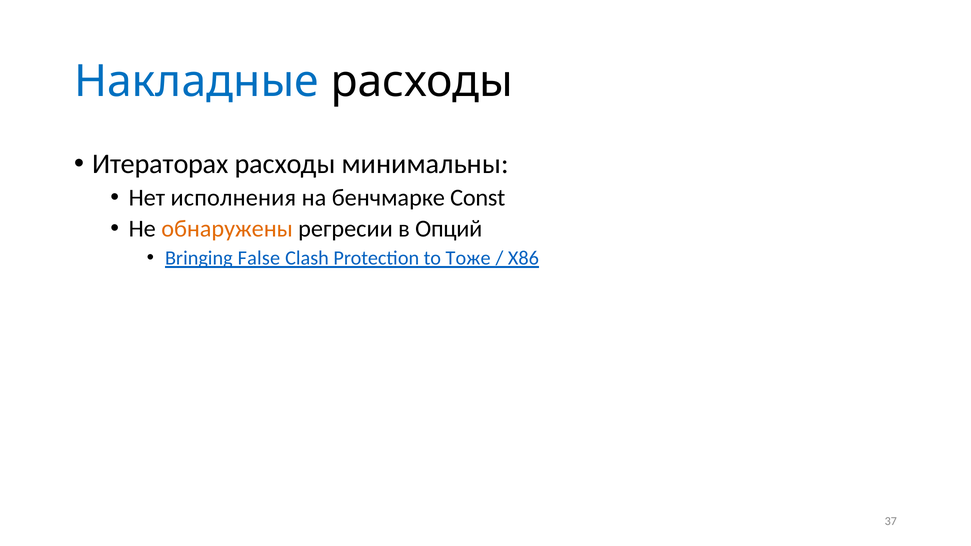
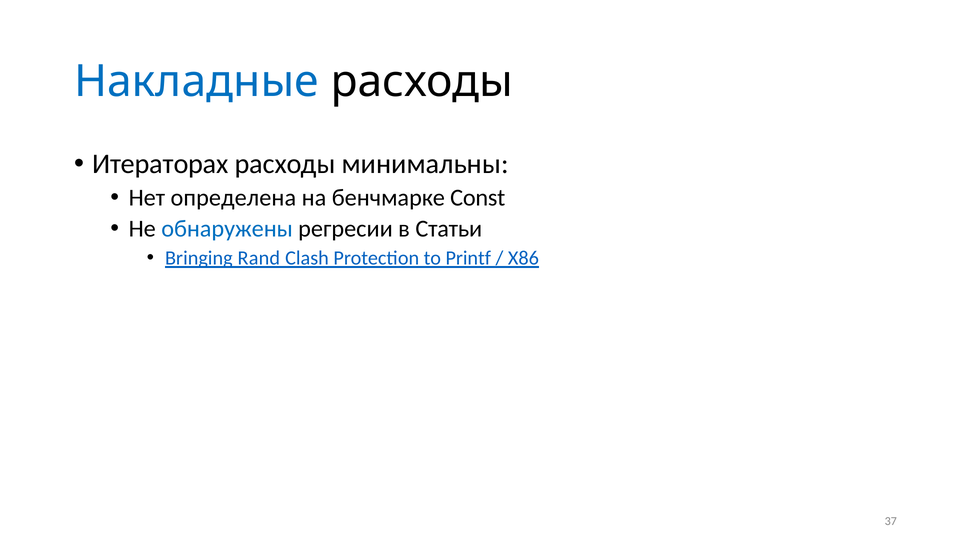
исполнения: исполнения -> определена
обнаружены colour: orange -> blue
Опций: Опций -> Статьи
False: False -> Rand
Тоже: Тоже -> Printf
